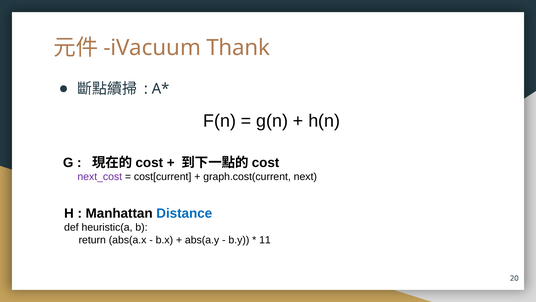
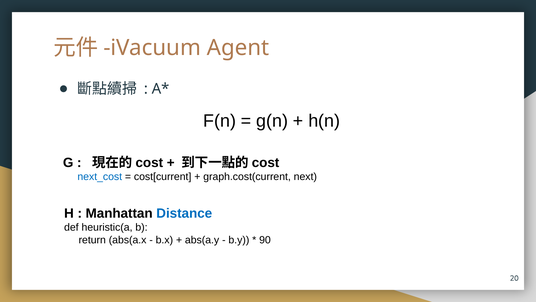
Thank: Thank -> Agent
next_cost colour: purple -> blue
11: 11 -> 90
